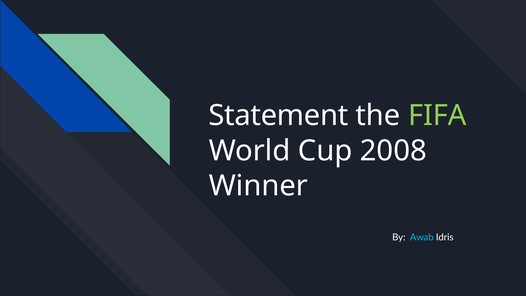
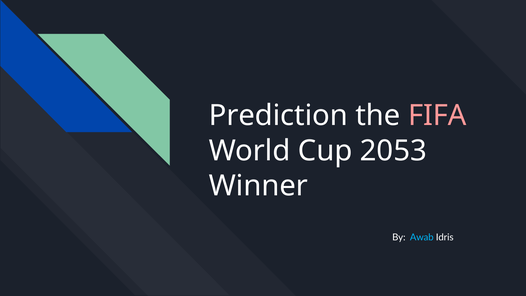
Statement: Statement -> Prediction
FIFA colour: light green -> pink
2008: 2008 -> 2053
